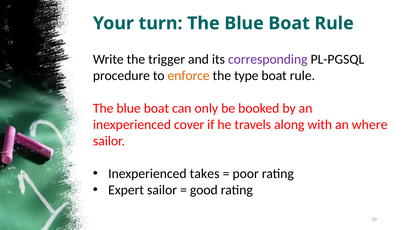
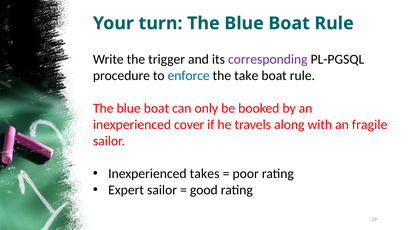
enforce colour: orange -> blue
type: type -> take
where: where -> fragile
